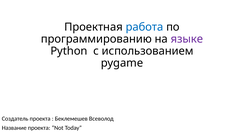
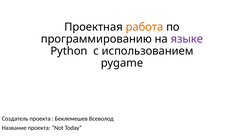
работа colour: blue -> orange
